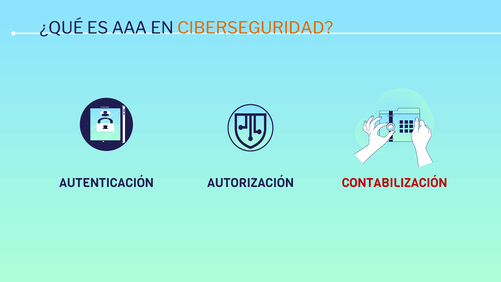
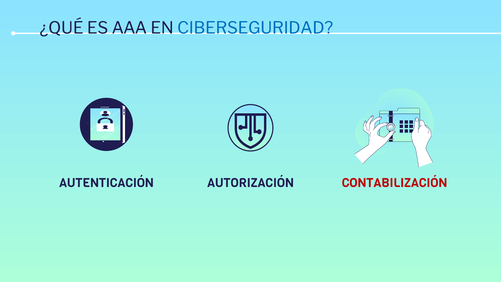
CIBERSEGURIDAD colour: orange -> blue
